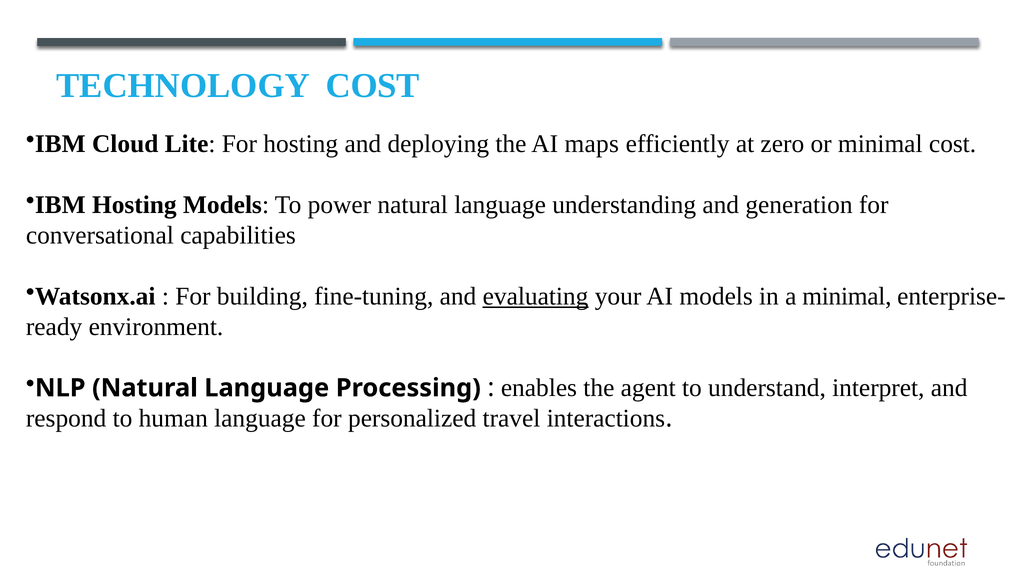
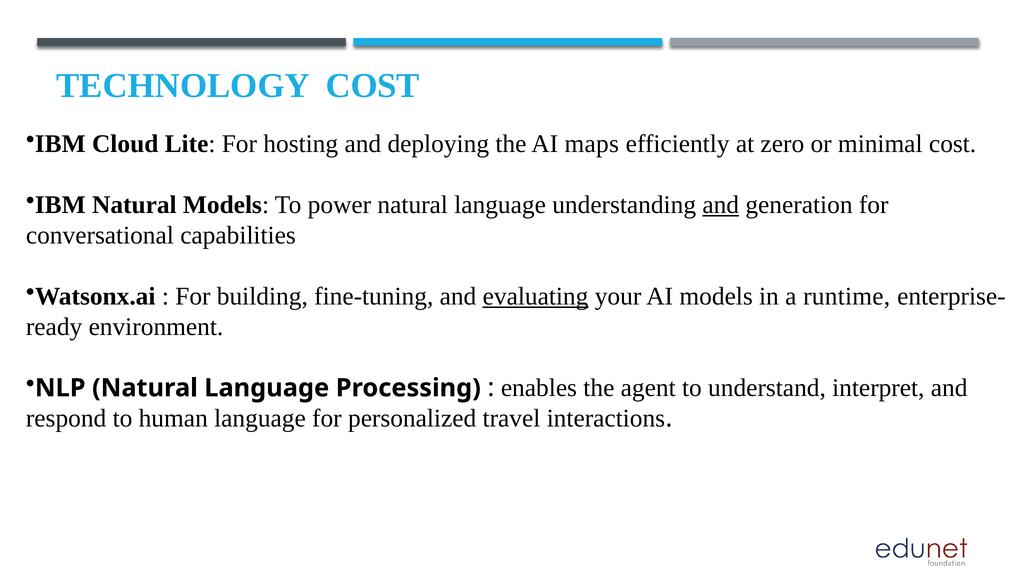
IBM Hosting: Hosting -> Natural
and at (721, 205) underline: none -> present
a minimal: minimal -> runtime
